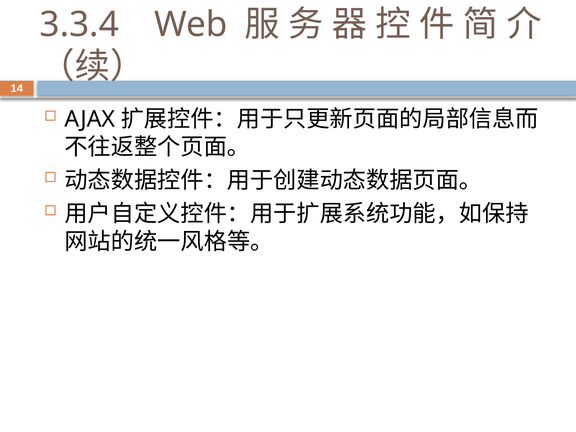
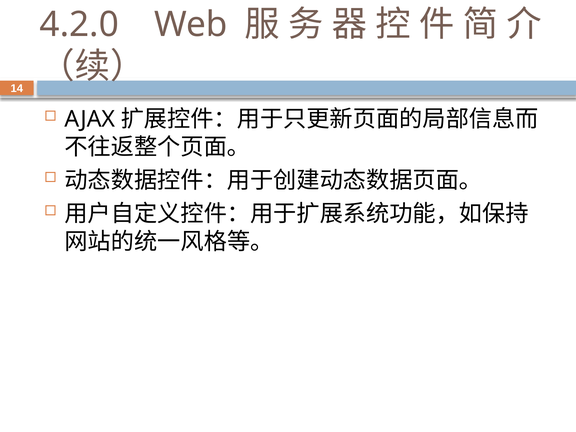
3.3.4: 3.3.4 -> 4.2.0
